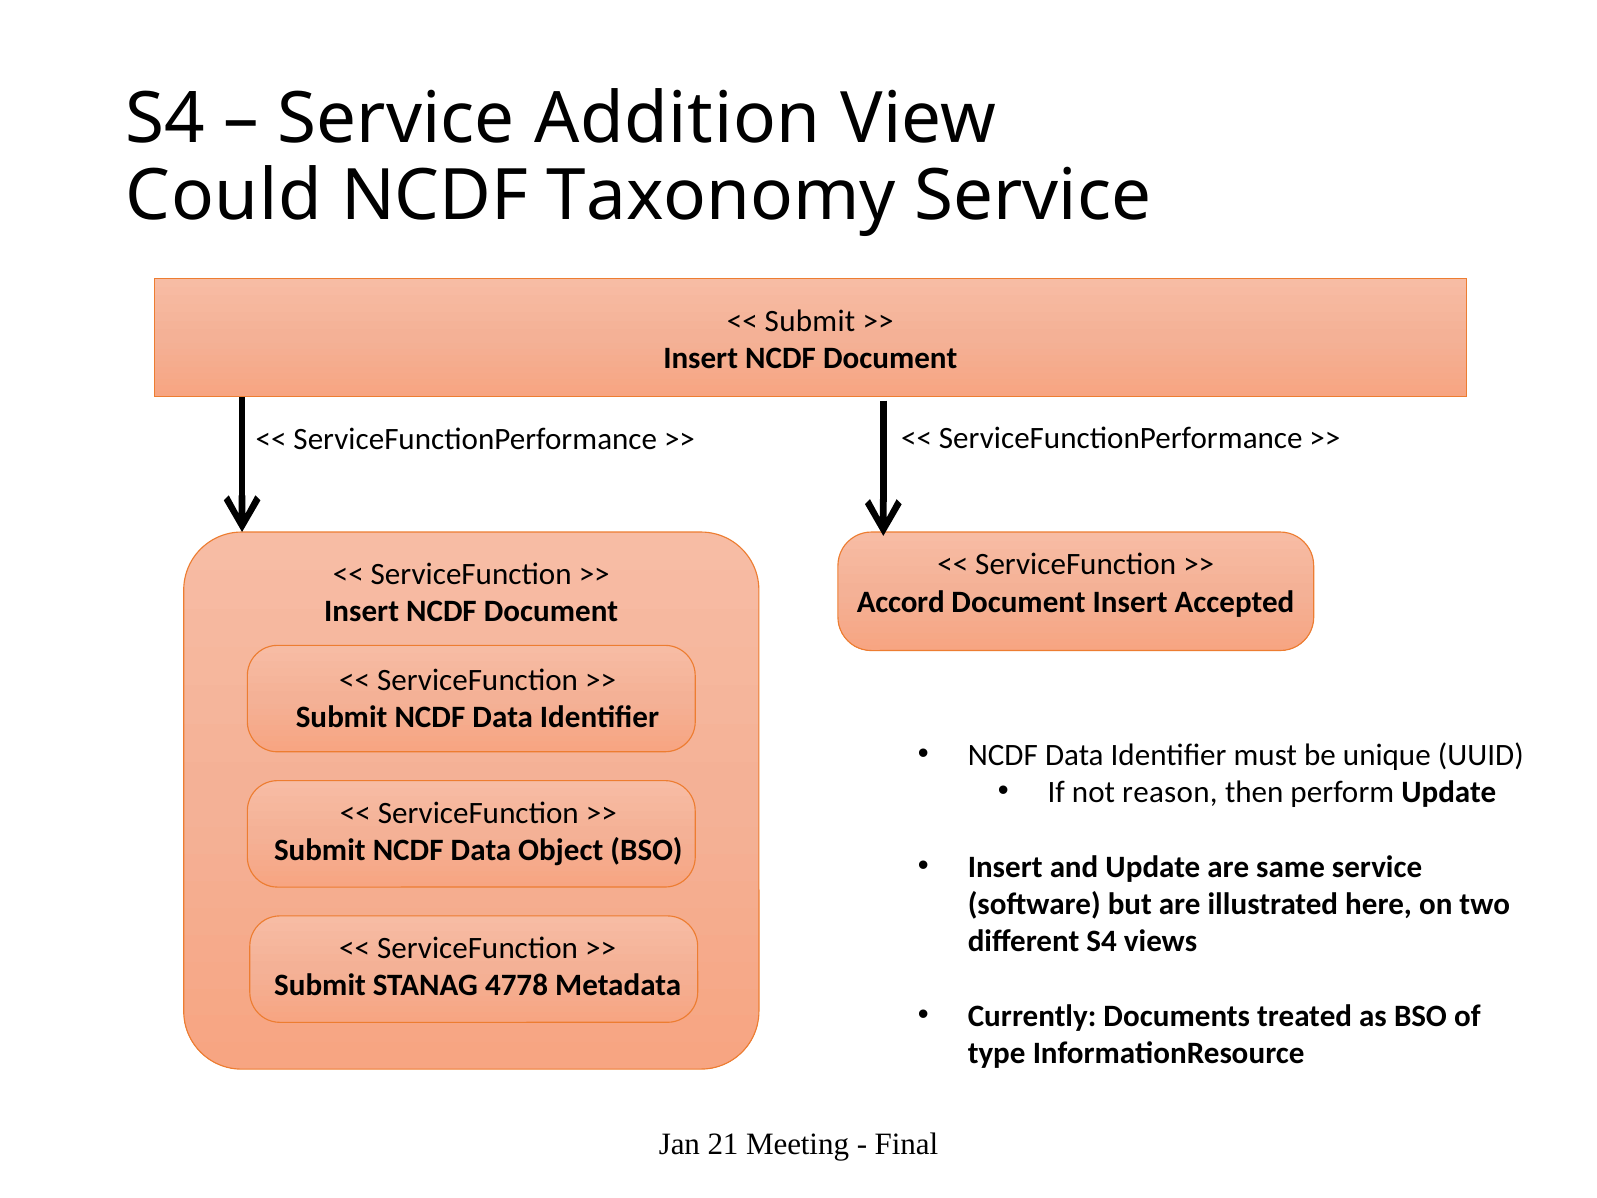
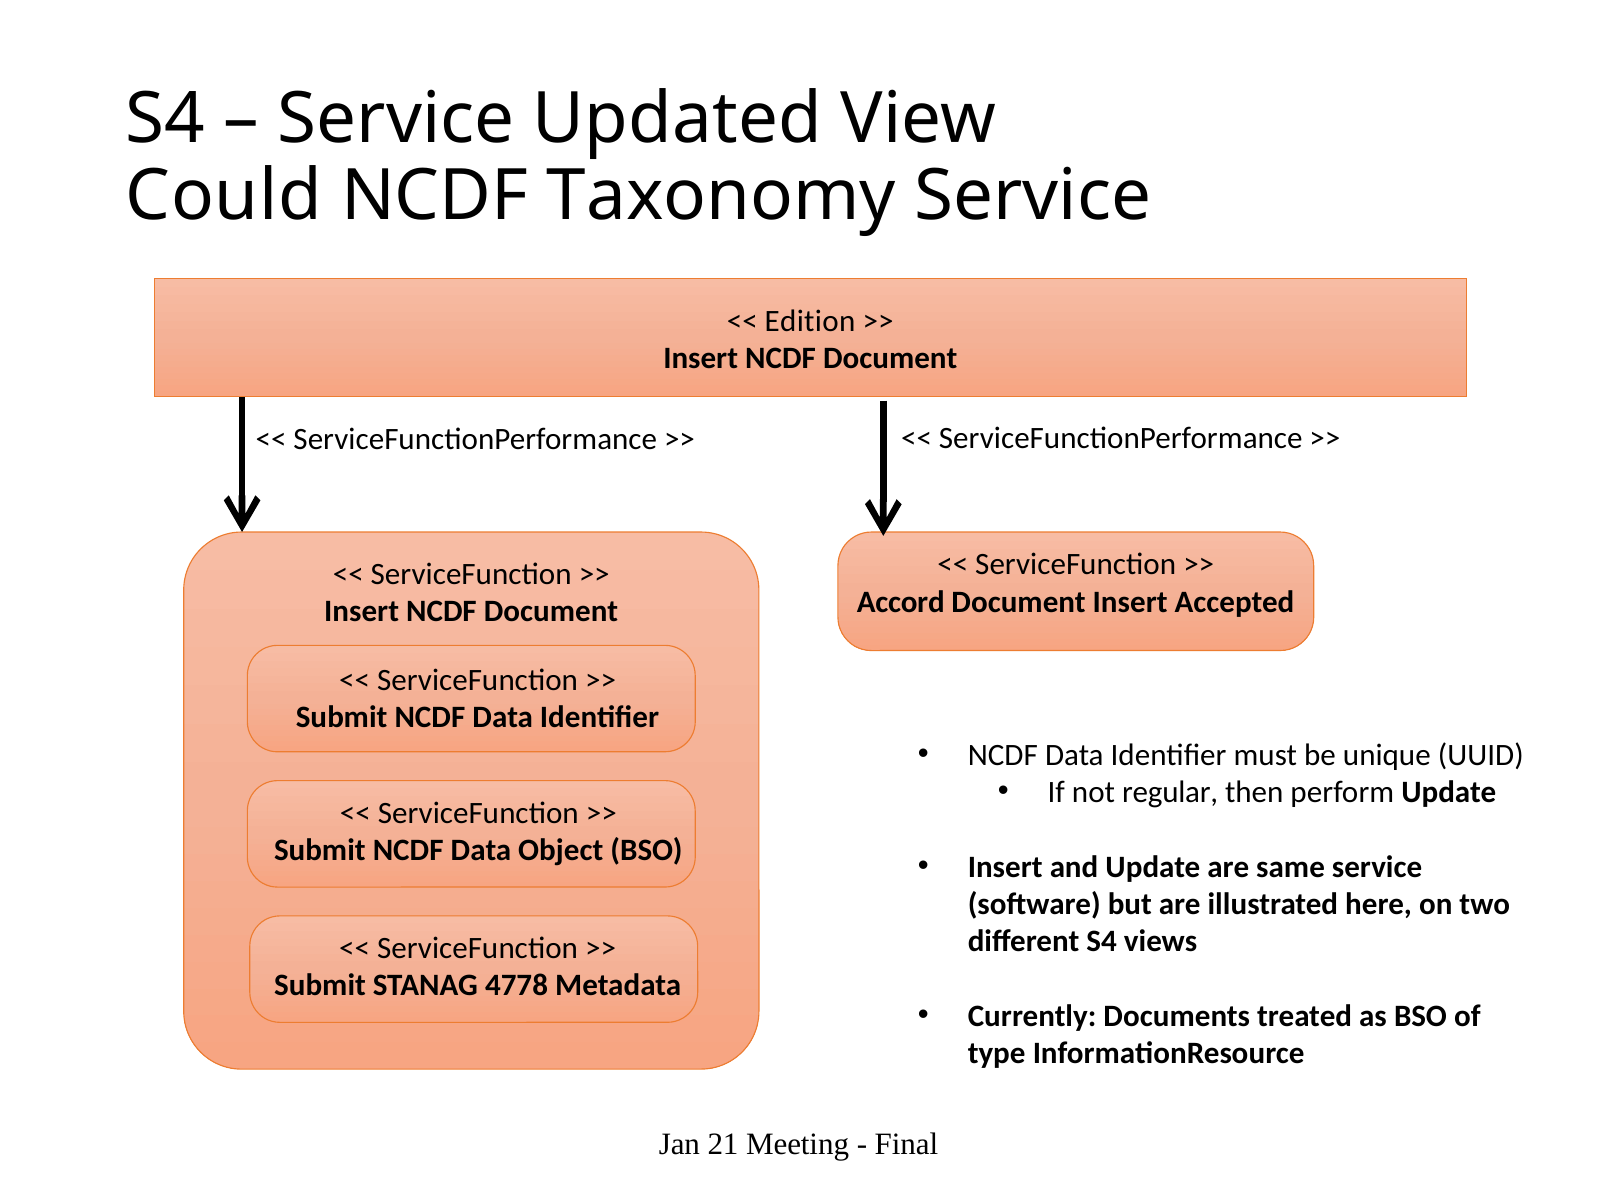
Addition: Addition -> Updated
Submit at (810, 321): Submit -> Edition
reason: reason -> regular
